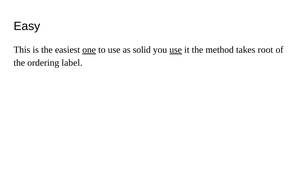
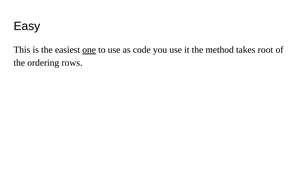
solid: solid -> code
use at (176, 50) underline: present -> none
label: label -> rows
